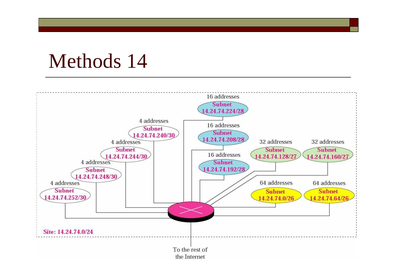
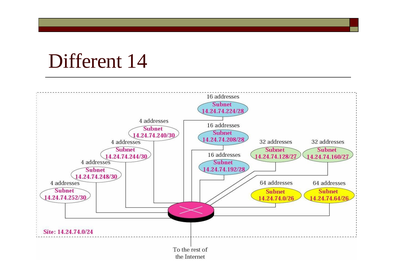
Methods: Methods -> Different
